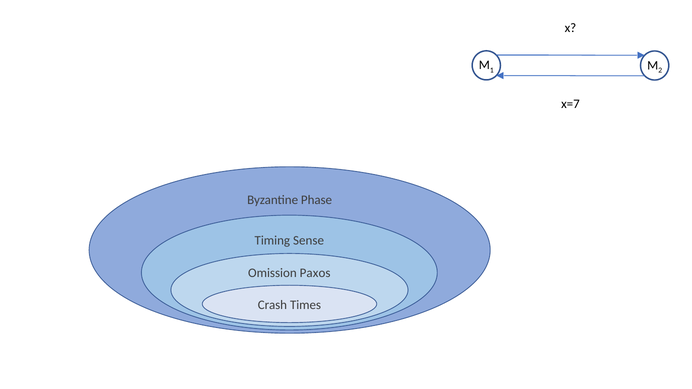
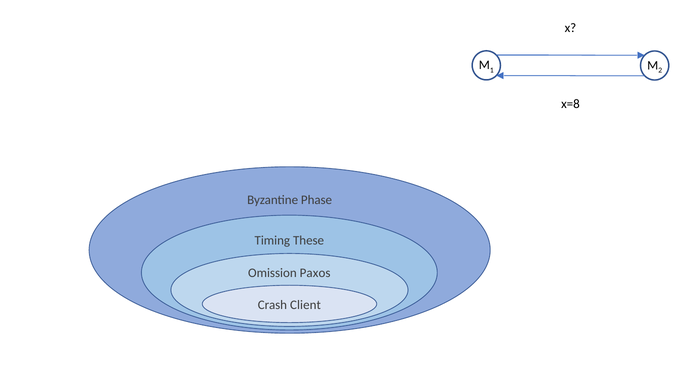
x=7: x=7 -> x=8
Sense: Sense -> These
Times: Times -> Client
